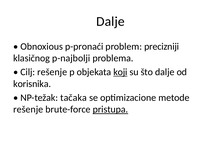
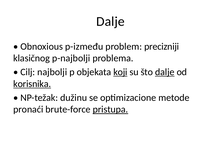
p-pronaći: p-pronaći -> p-između
Cilj rešenje: rešenje -> najbolji
dalje at (165, 72) underline: none -> present
korisnika underline: none -> present
tačaka: tačaka -> dužinu
rešenje at (28, 109): rešenje -> pronaći
